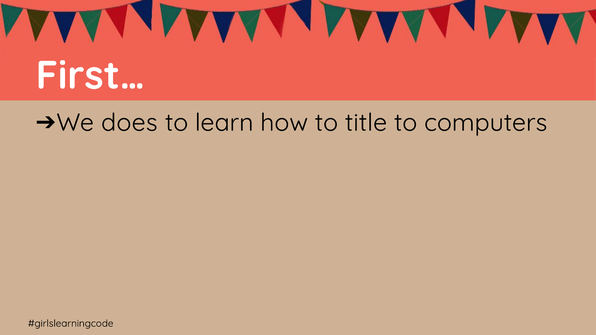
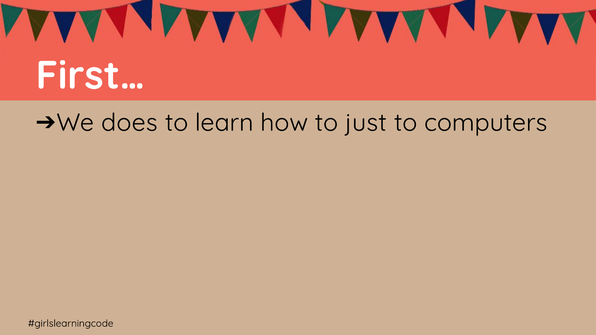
title: title -> just
